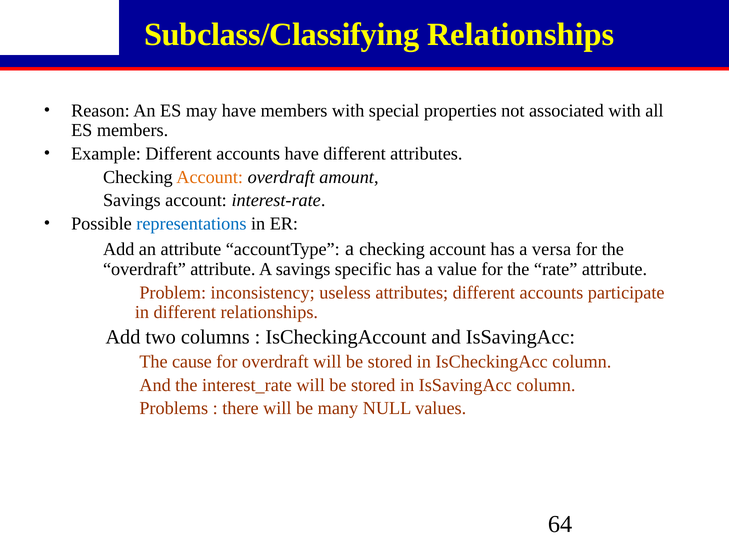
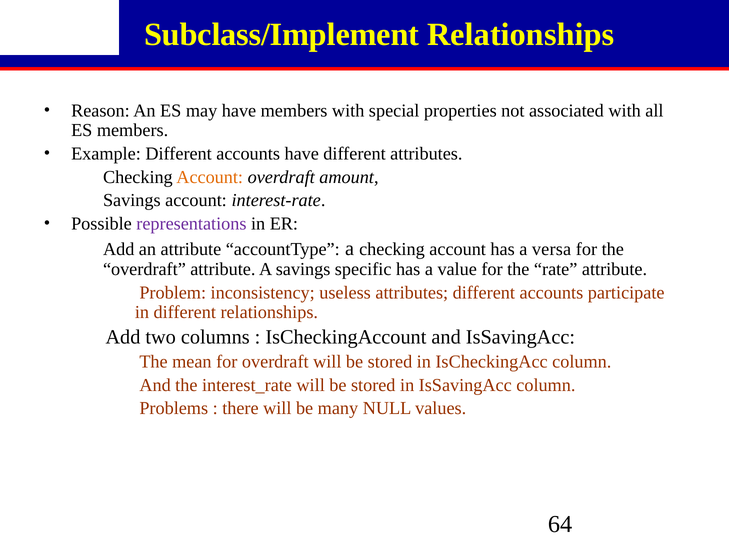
Subclass/Classifying: Subclass/Classifying -> Subclass/Implement
representations colour: blue -> purple
cause: cause -> mean
